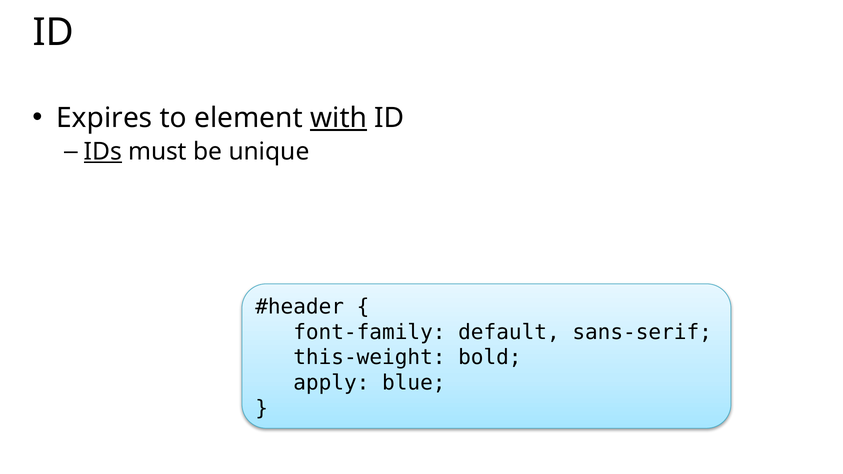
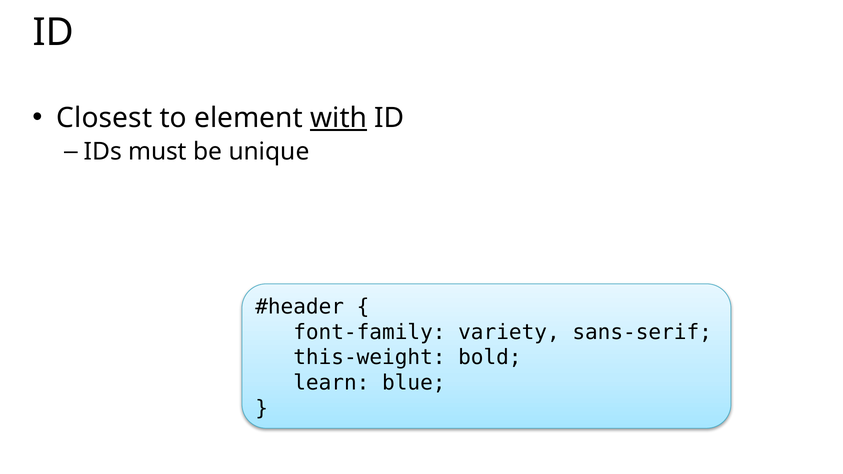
Expires: Expires -> Closest
IDs underline: present -> none
default: default -> variety
apply: apply -> learn
